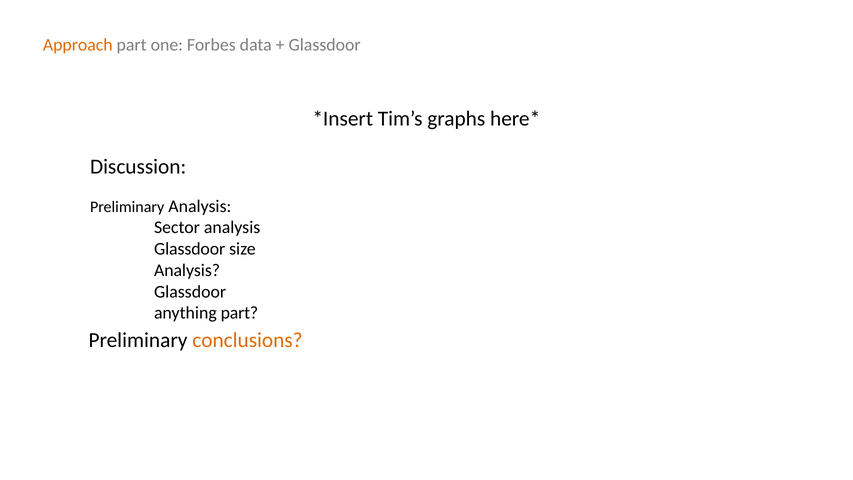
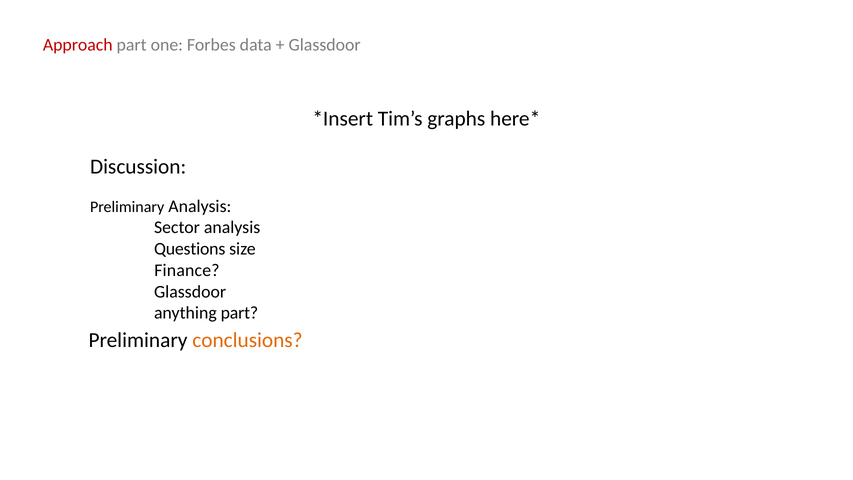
Approach colour: orange -> red
Glassdoor at (190, 249): Glassdoor -> Questions
Analysis at (187, 270): Analysis -> Finance
